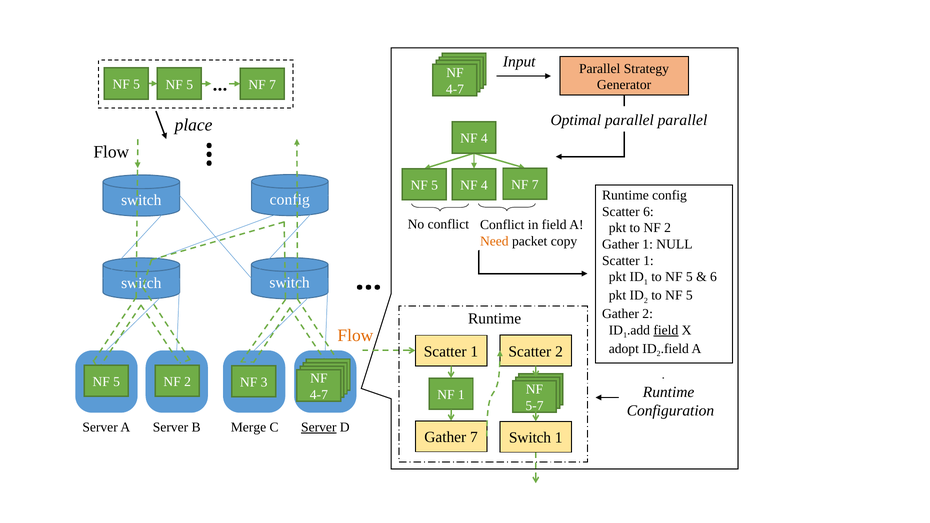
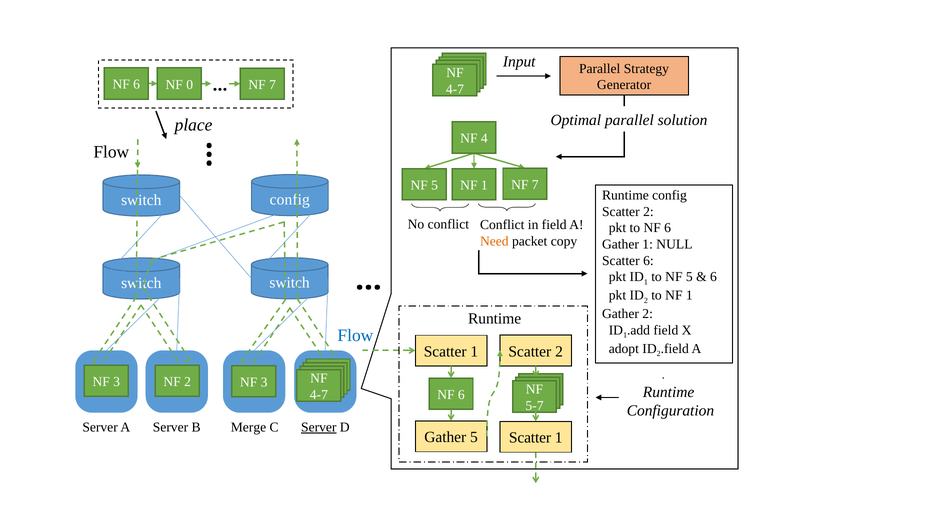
5 at (137, 84): 5 -> 6
5 at (190, 85): 5 -> 0
parallel parallel: parallel -> solution
5 NF 4: 4 -> 1
6 at (648, 212): 6 -> 2
to NF 2: 2 -> 6
1 at (648, 261): 1 -> 6
2 to NF 5: 5 -> 1
field at (666, 330) underline: present -> none
Flow at (355, 336) colour: orange -> blue
5 at (117, 382): 5 -> 3
1 at (461, 395): 1 -> 6
Gather 7: 7 -> 5
Switch at (530, 438): Switch -> Scatter
